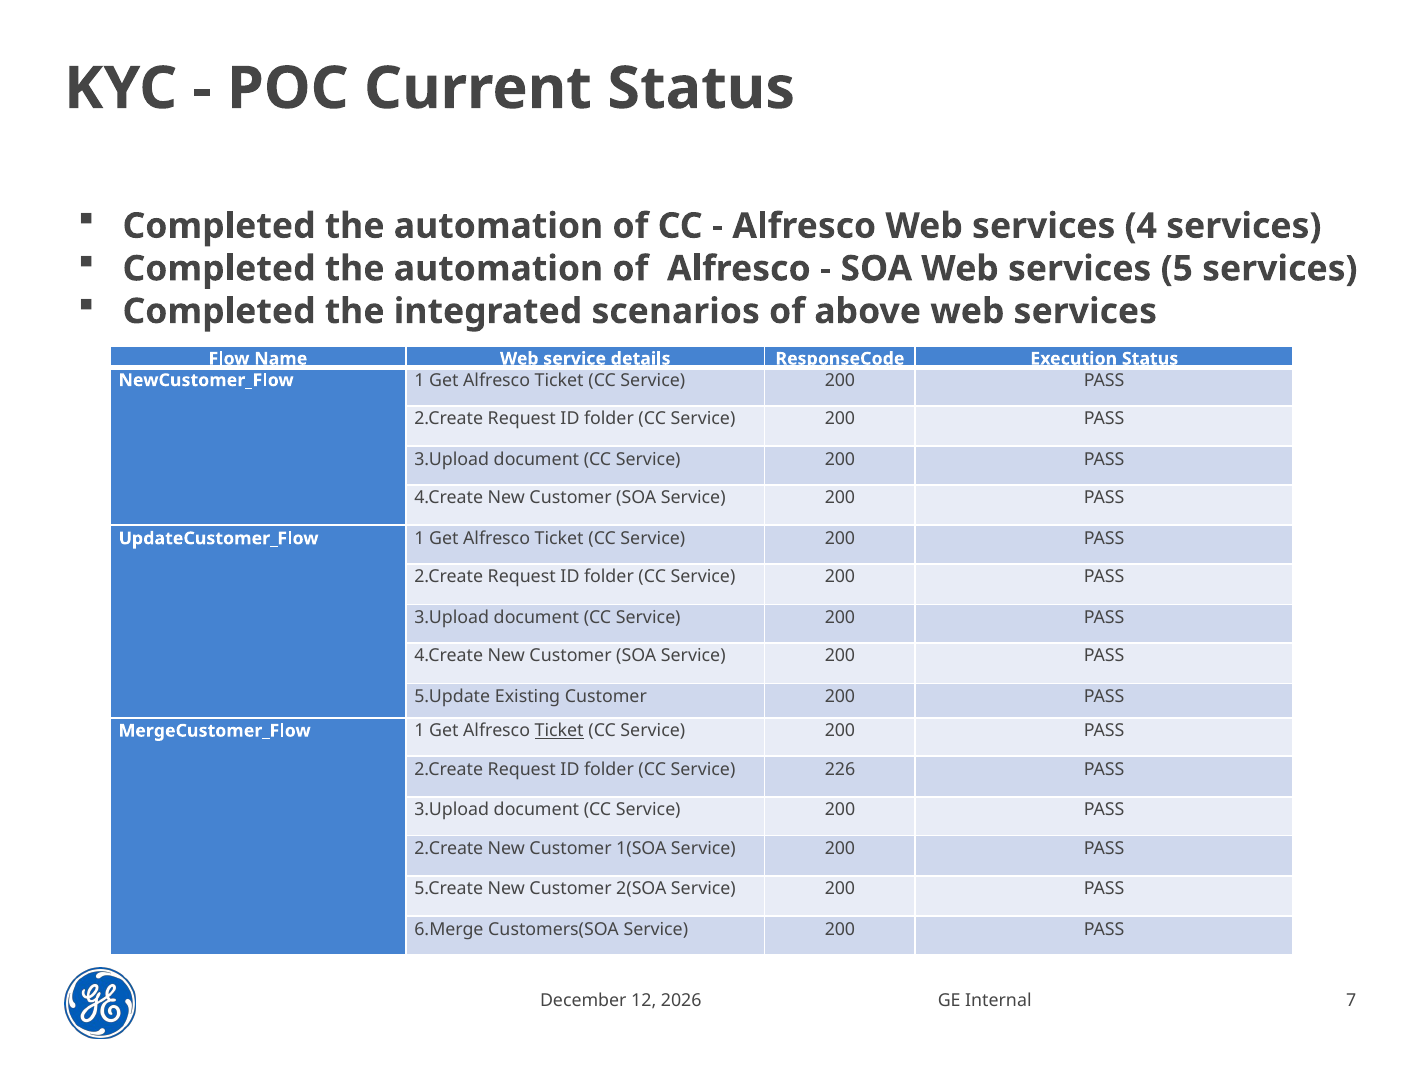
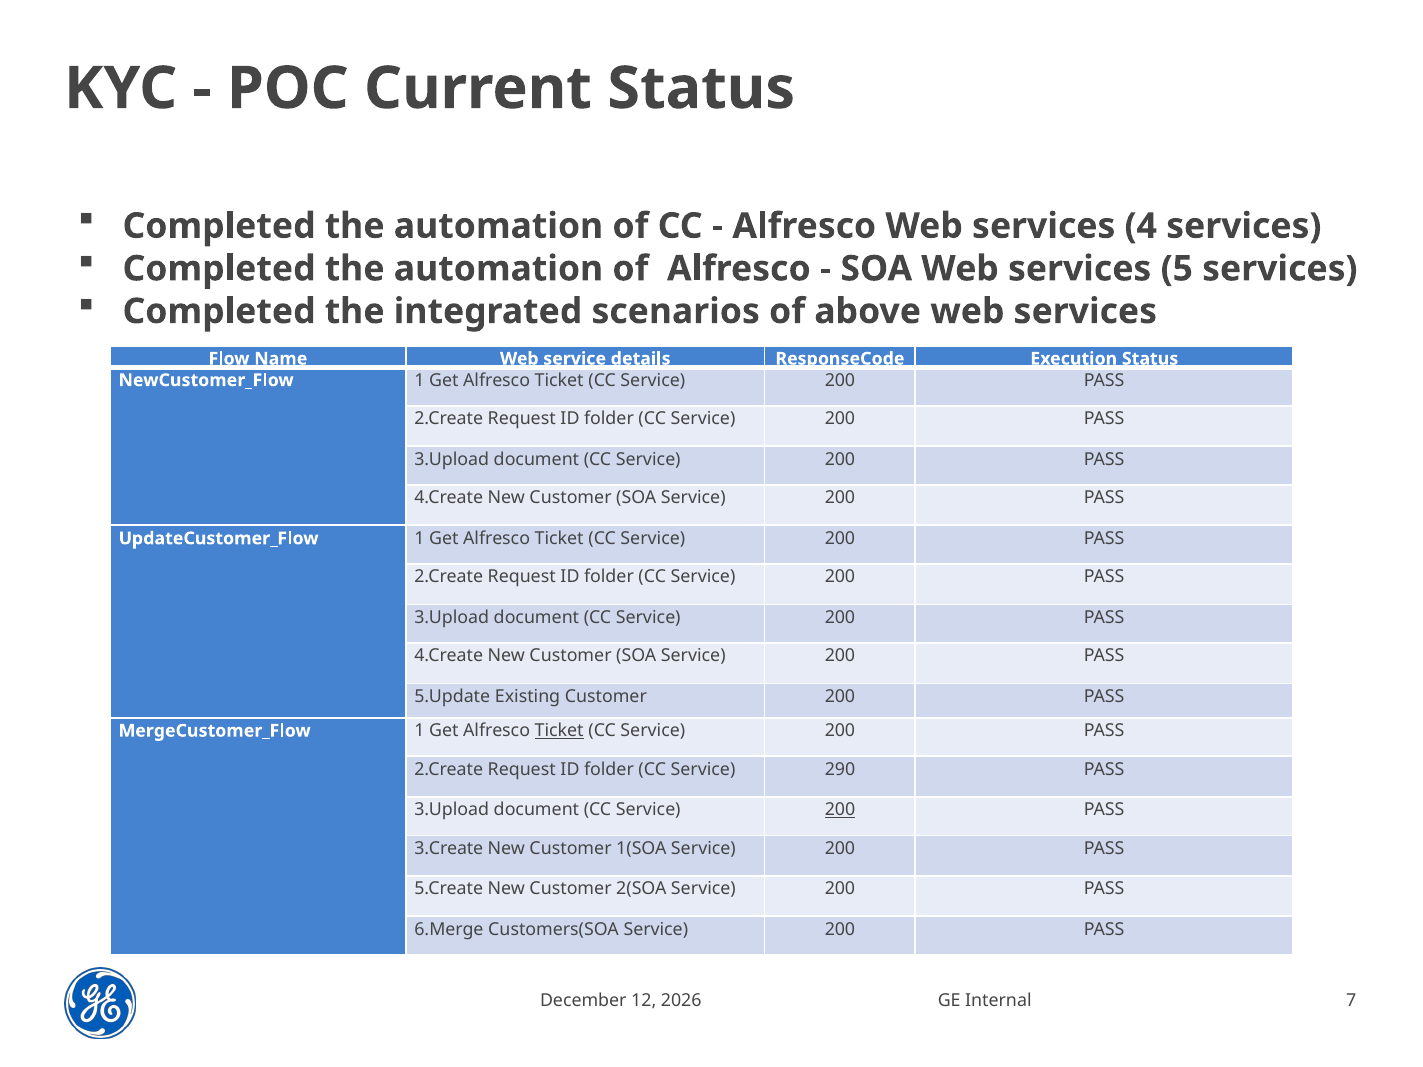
226: 226 -> 290
200 at (840, 810) underline: none -> present
2.Create at (449, 849): 2.Create -> 3.Create
